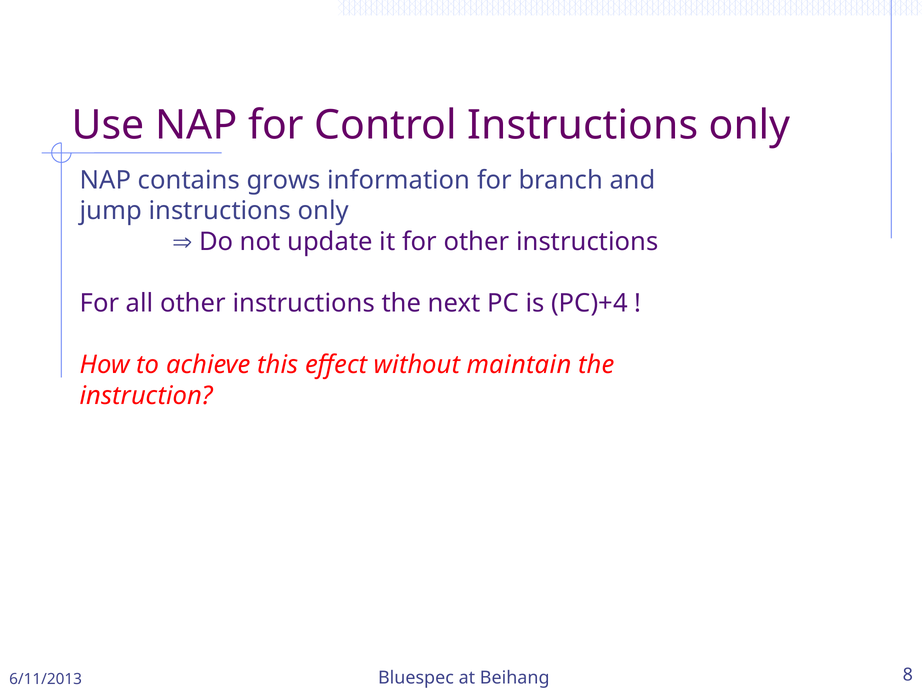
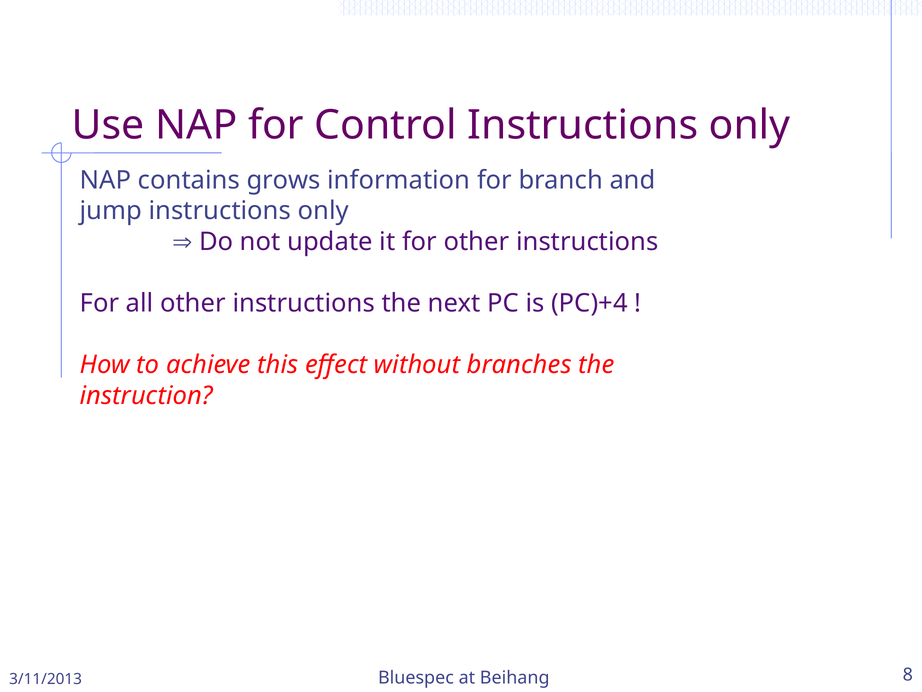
maintain: maintain -> branches
6/11/2013: 6/11/2013 -> 3/11/2013
